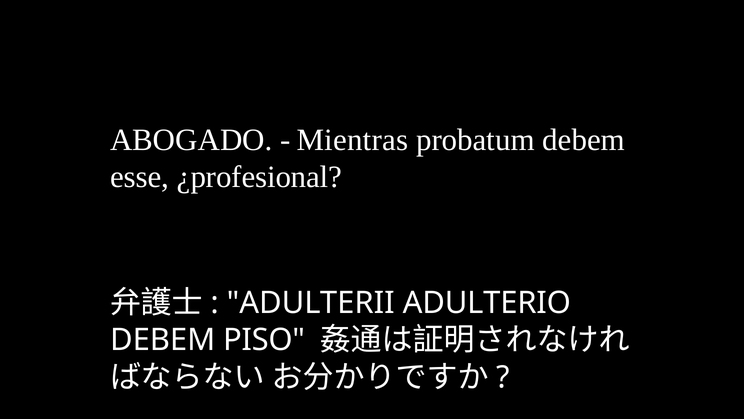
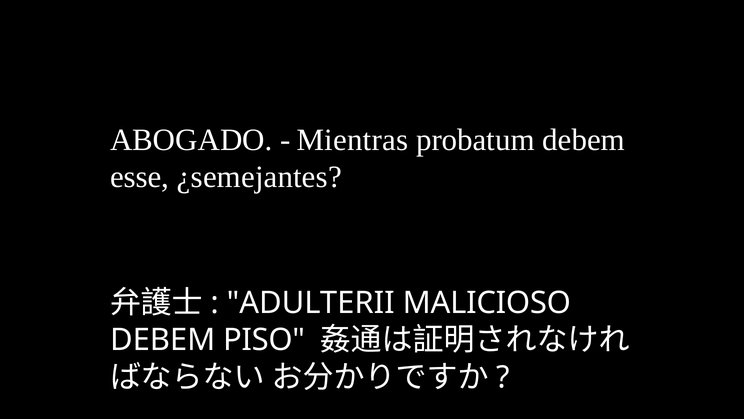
¿profesional: ¿profesional -> ¿semejantes
ADULTERIO: ADULTERIO -> MALICIOSO
